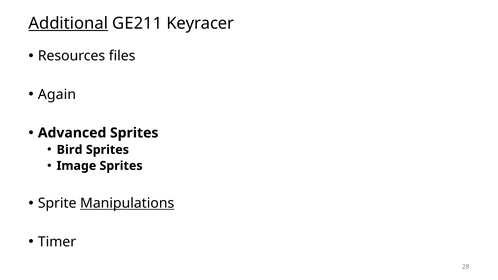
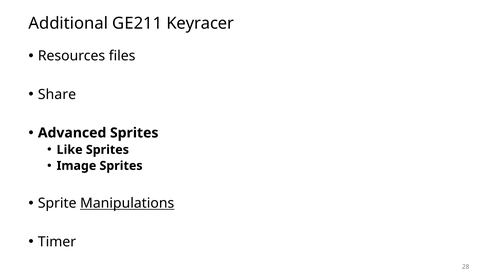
Additional underline: present -> none
Again: Again -> Share
Bird: Bird -> Like
